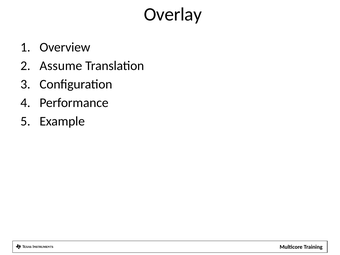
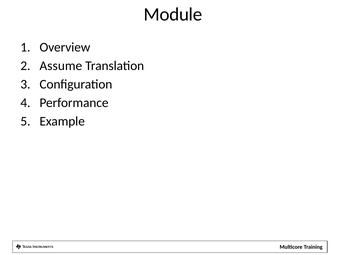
Overlay: Overlay -> Module
